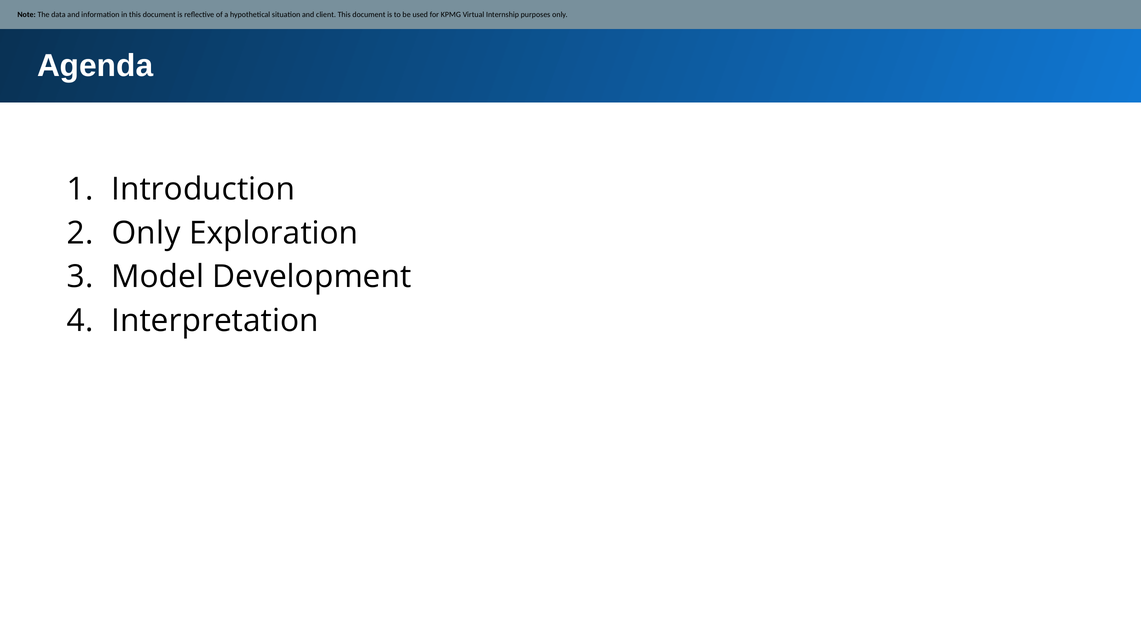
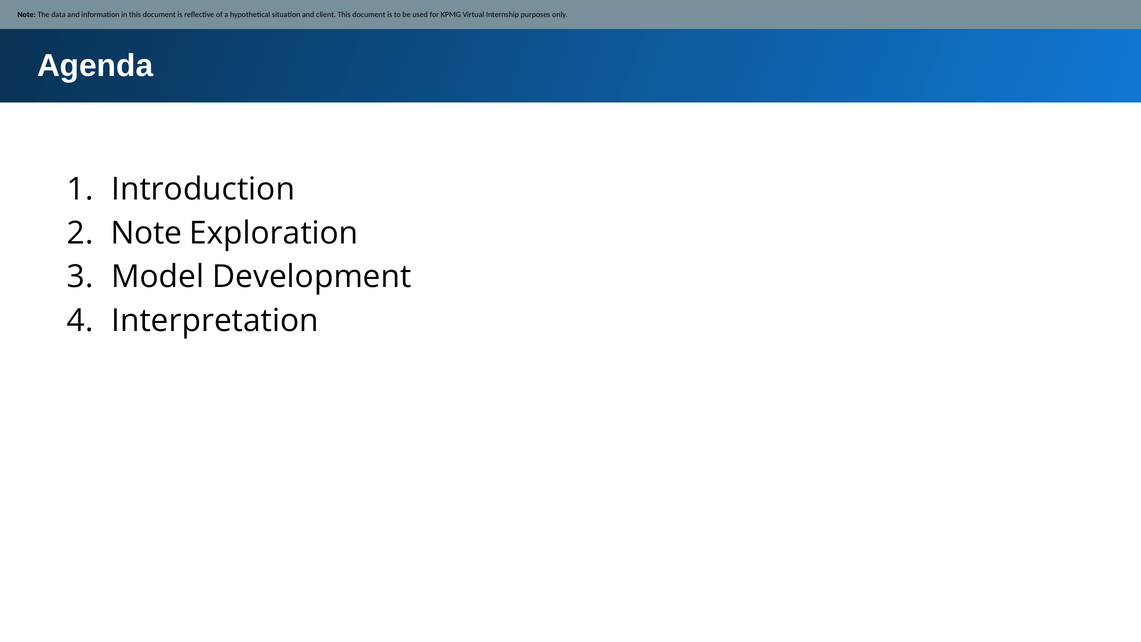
Only at (146, 233): Only -> Note
